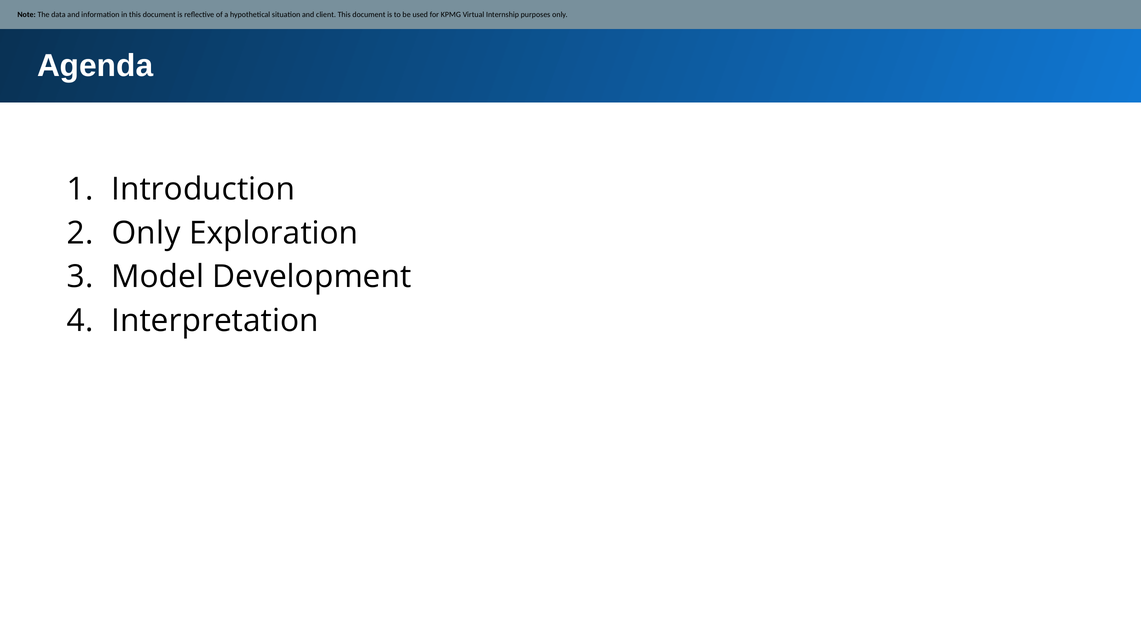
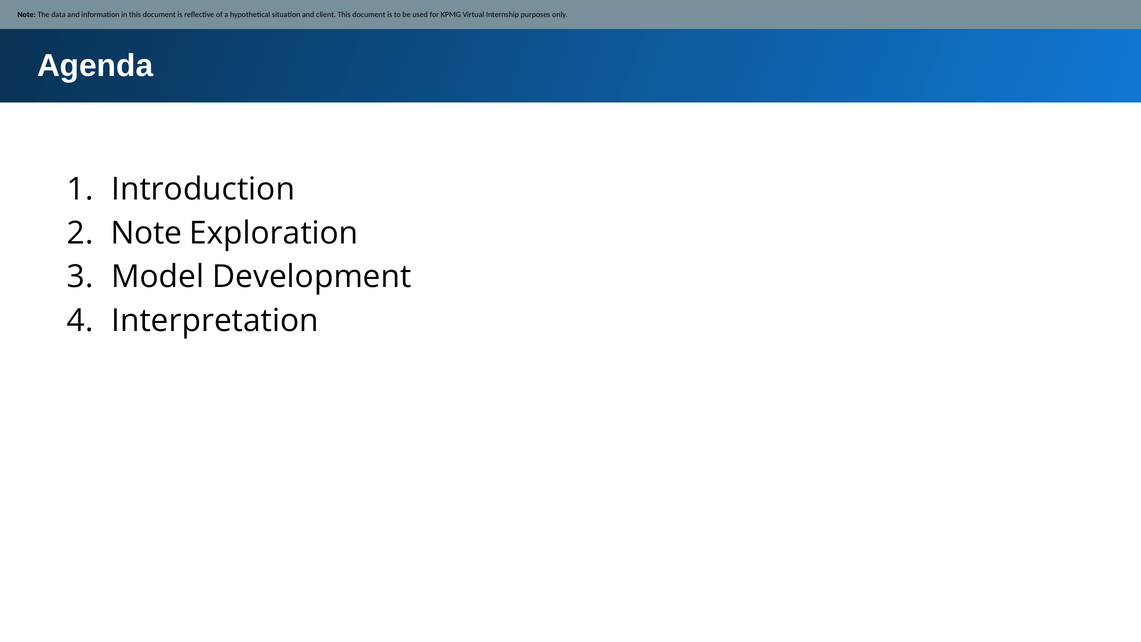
Only at (146, 233): Only -> Note
